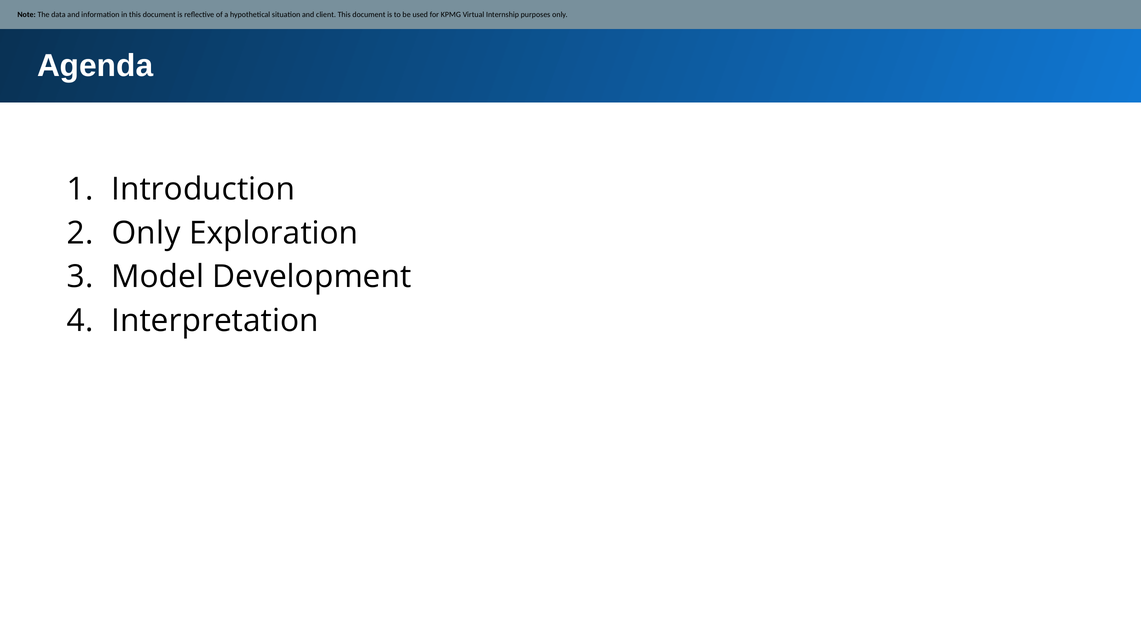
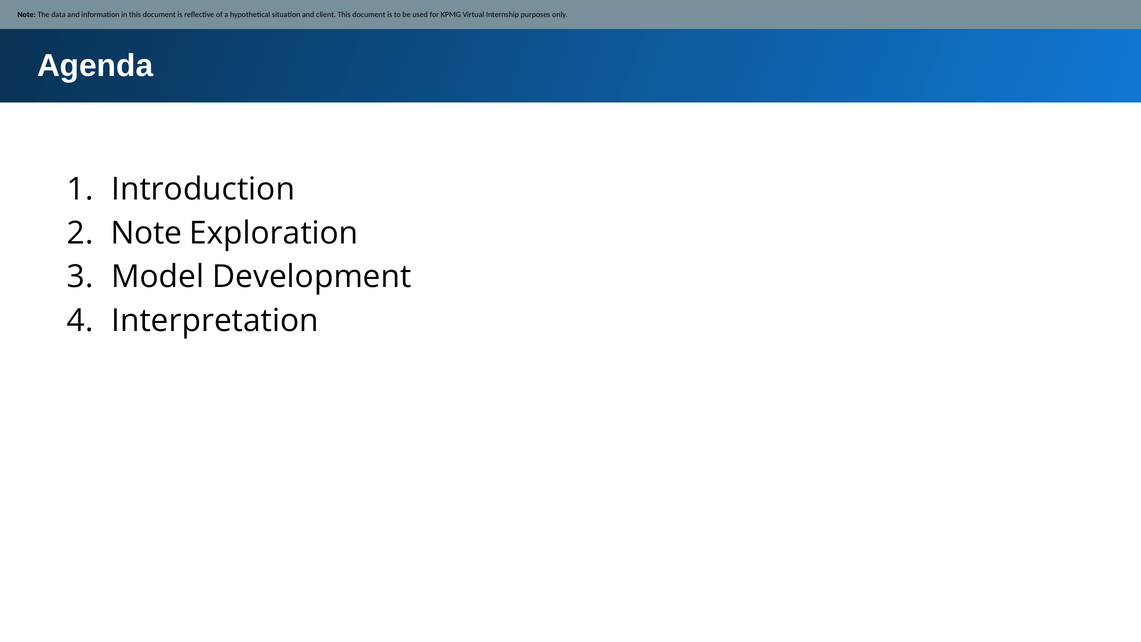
Only at (146, 233): Only -> Note
